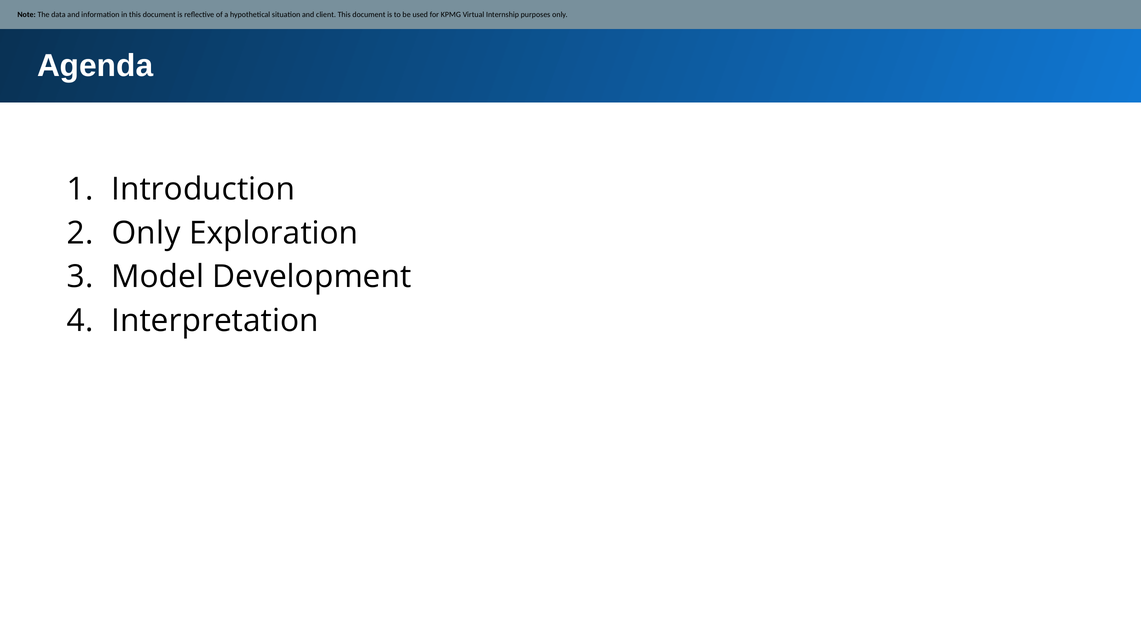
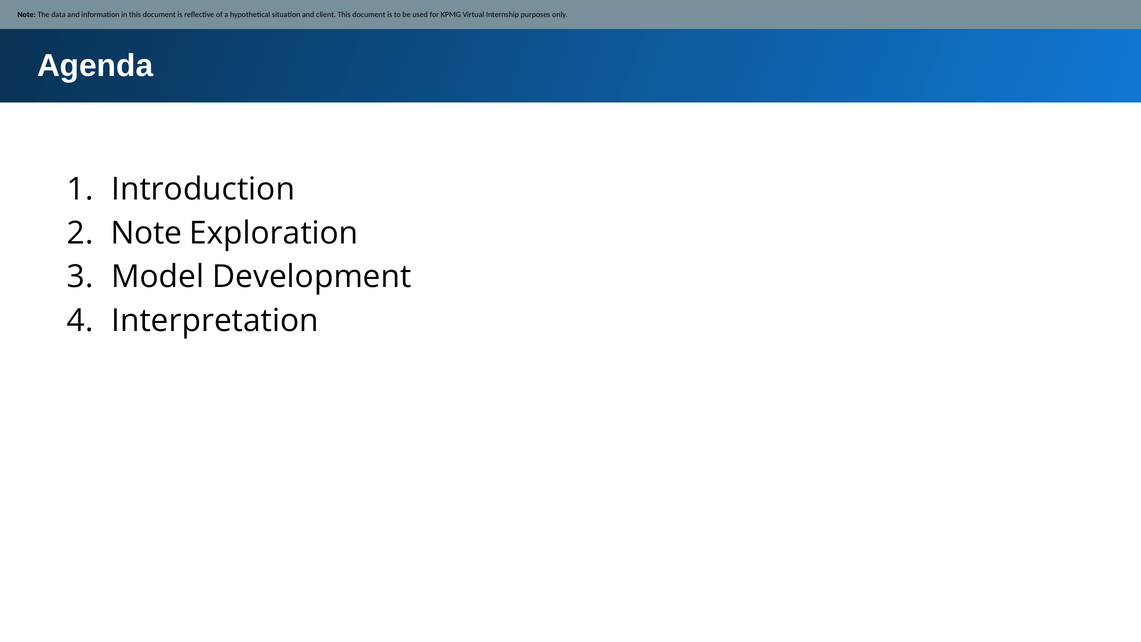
Only at (146, 233): Only -> Note
